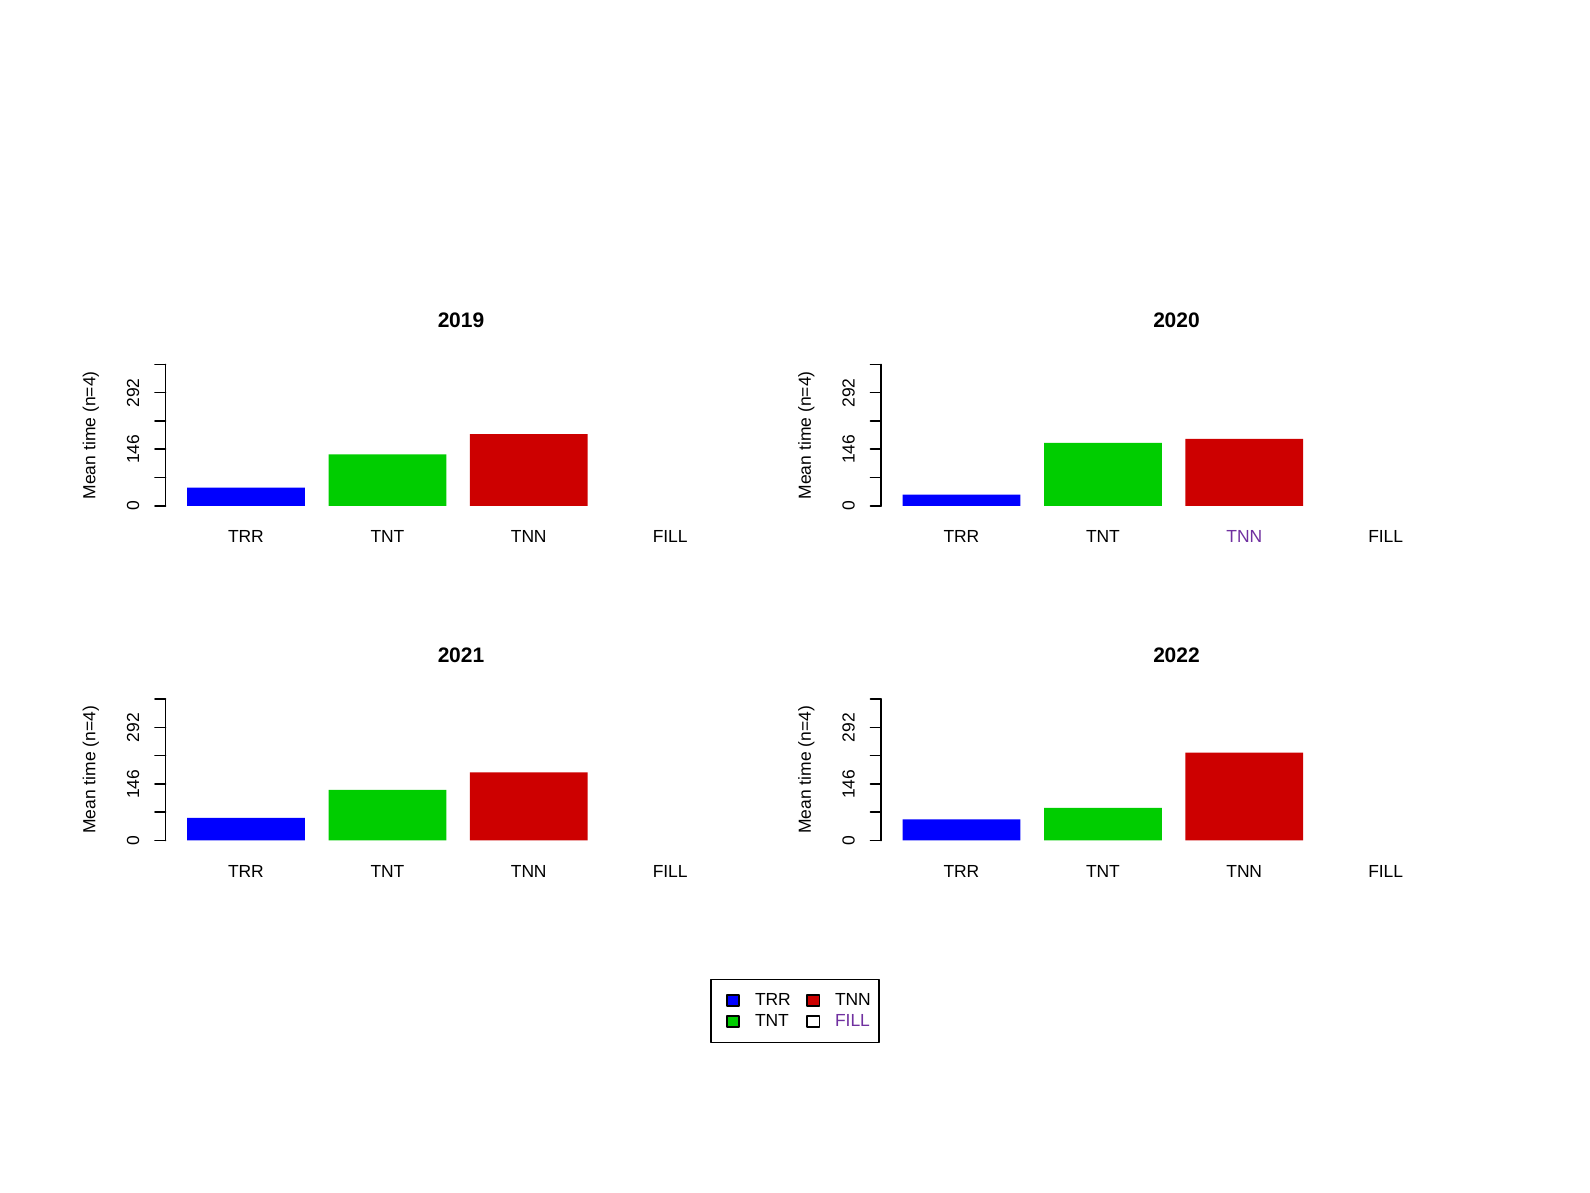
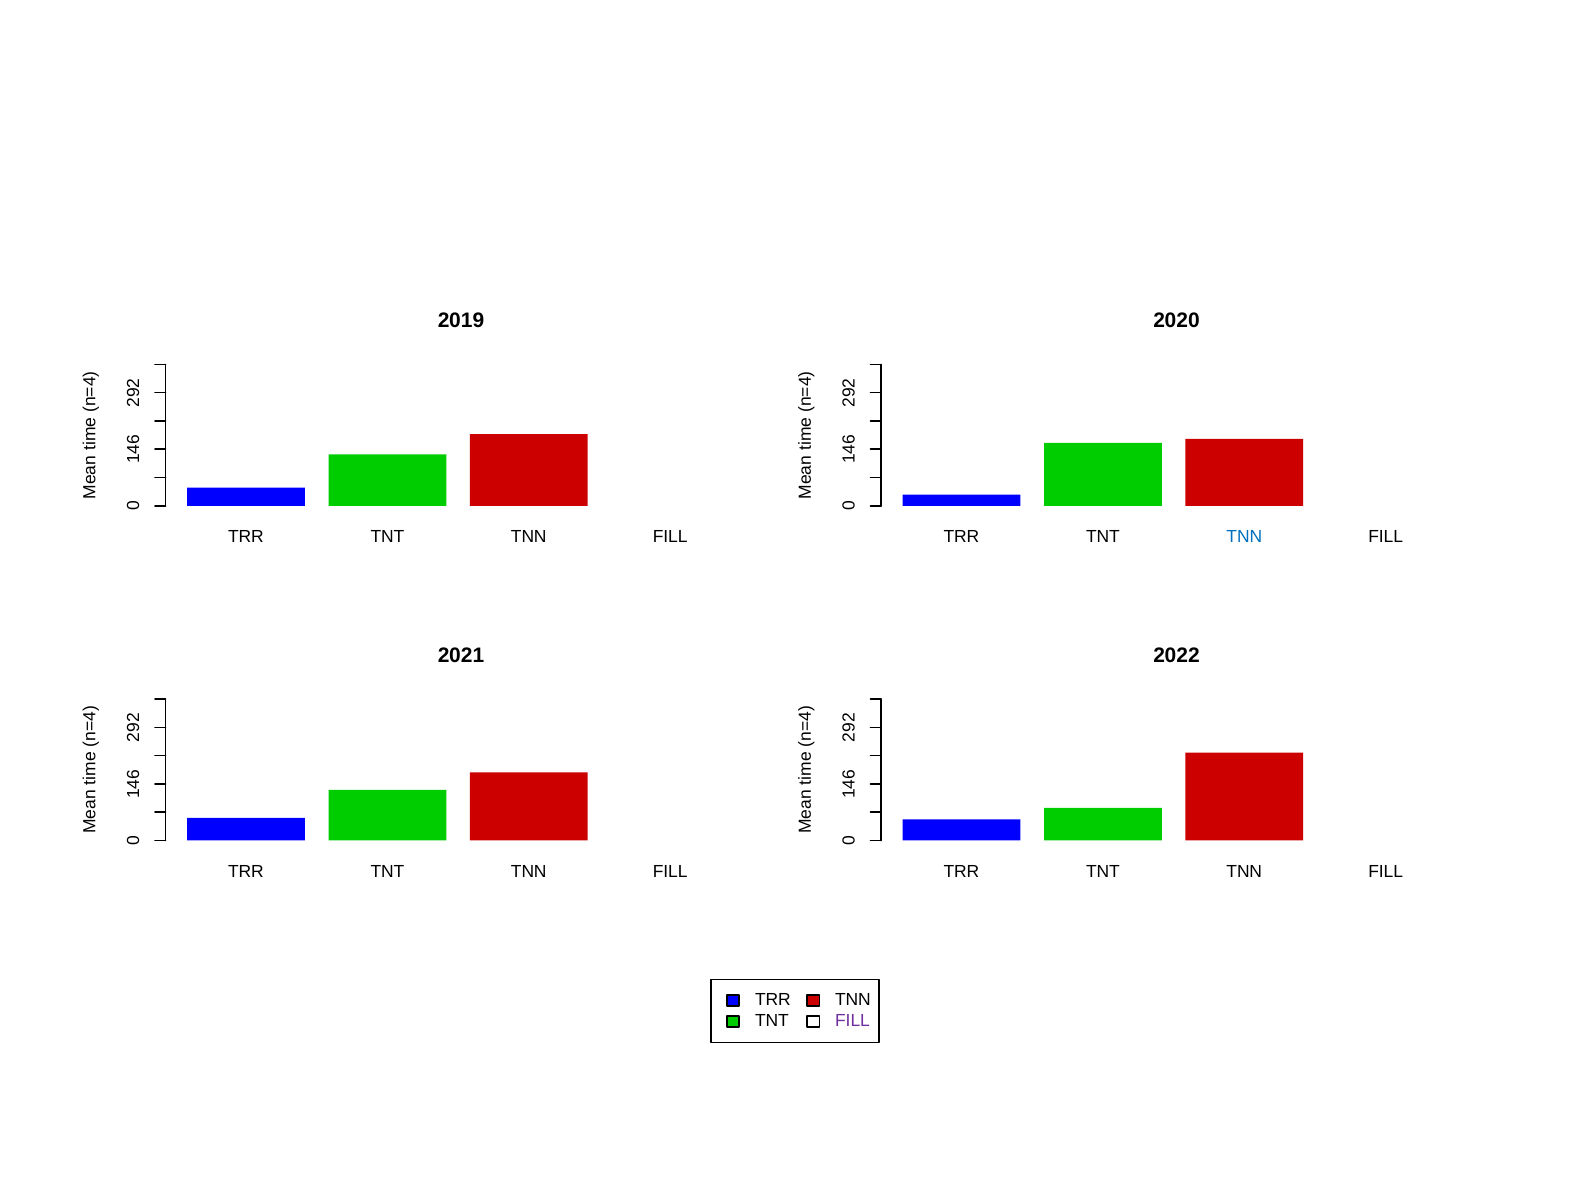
TNN at (1244, 537) colour: purple -> blue
